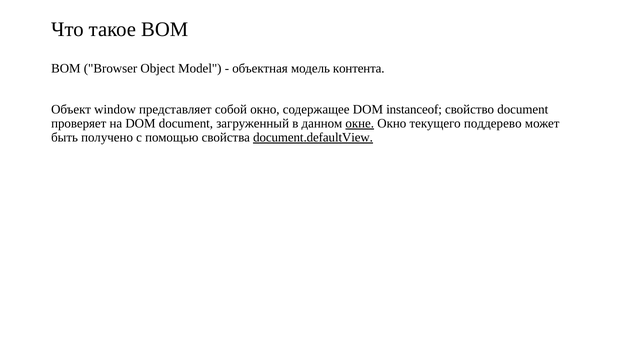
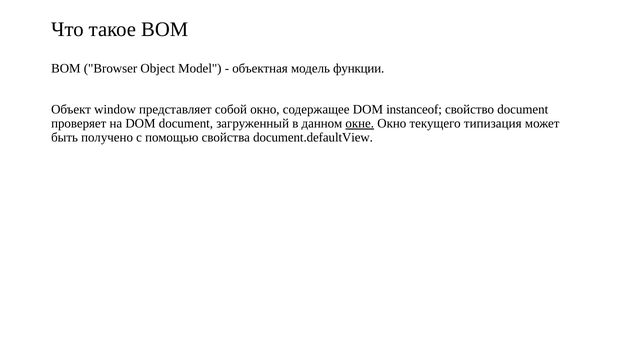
контента: контента -> функции
поддерево: поддерево -> типизация
document.defaultView underline: present -> none
